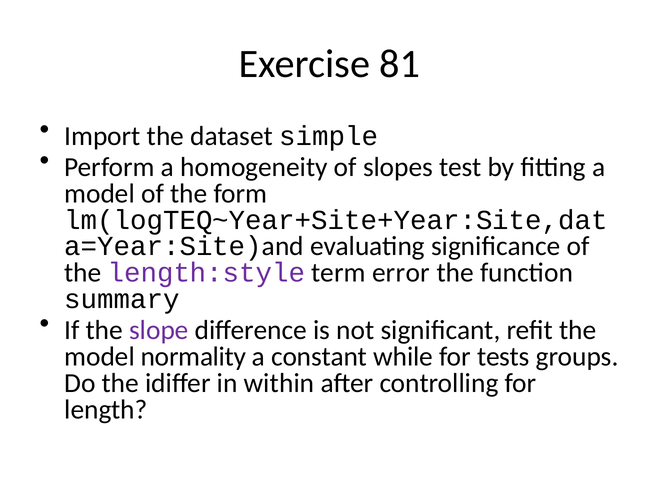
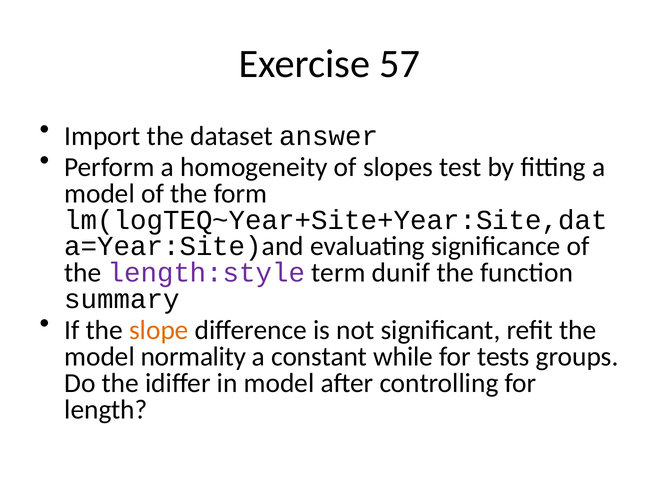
81: 81 -> 57
simple: simple -> answer
error: error -> dunif
slope colour: purple -> orange
in within: within -> model
